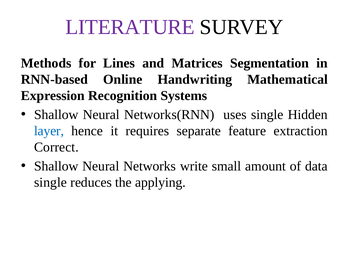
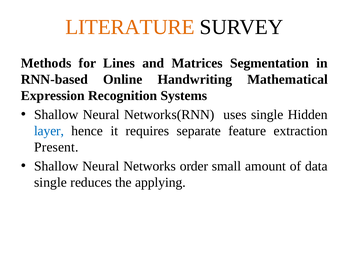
LITERATURE colour: purple -> orange
Correct: Correct -> Present
write: write -> order
